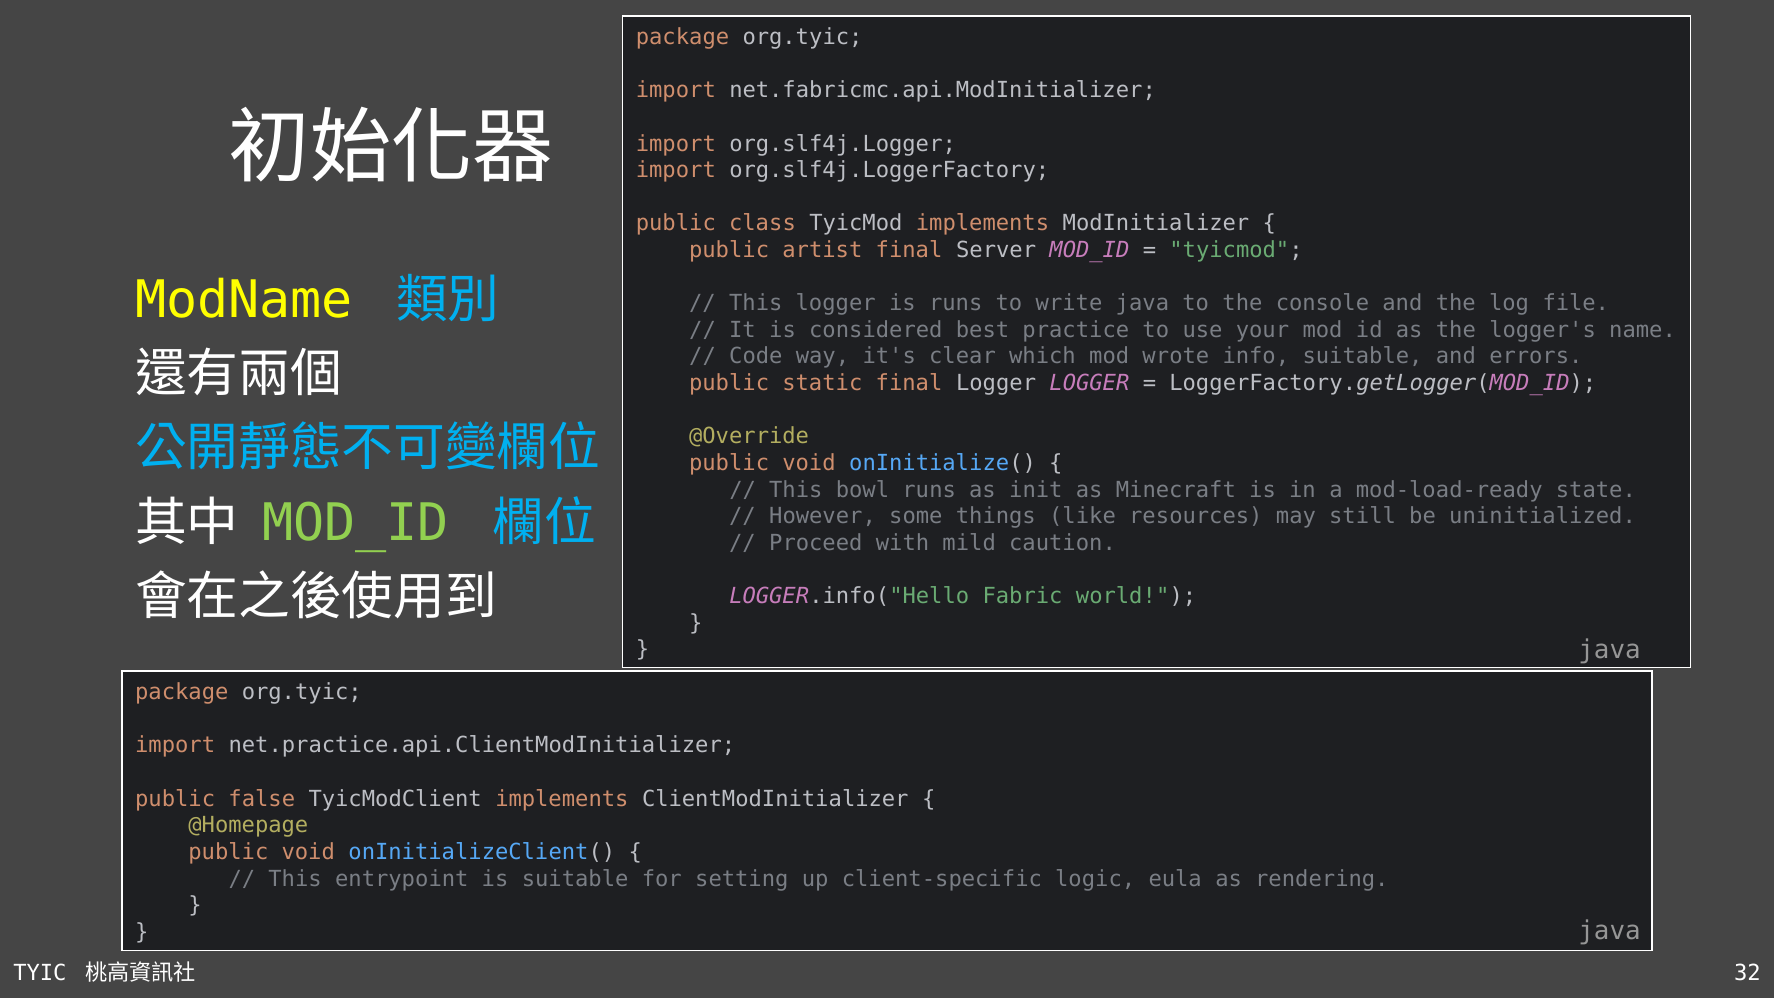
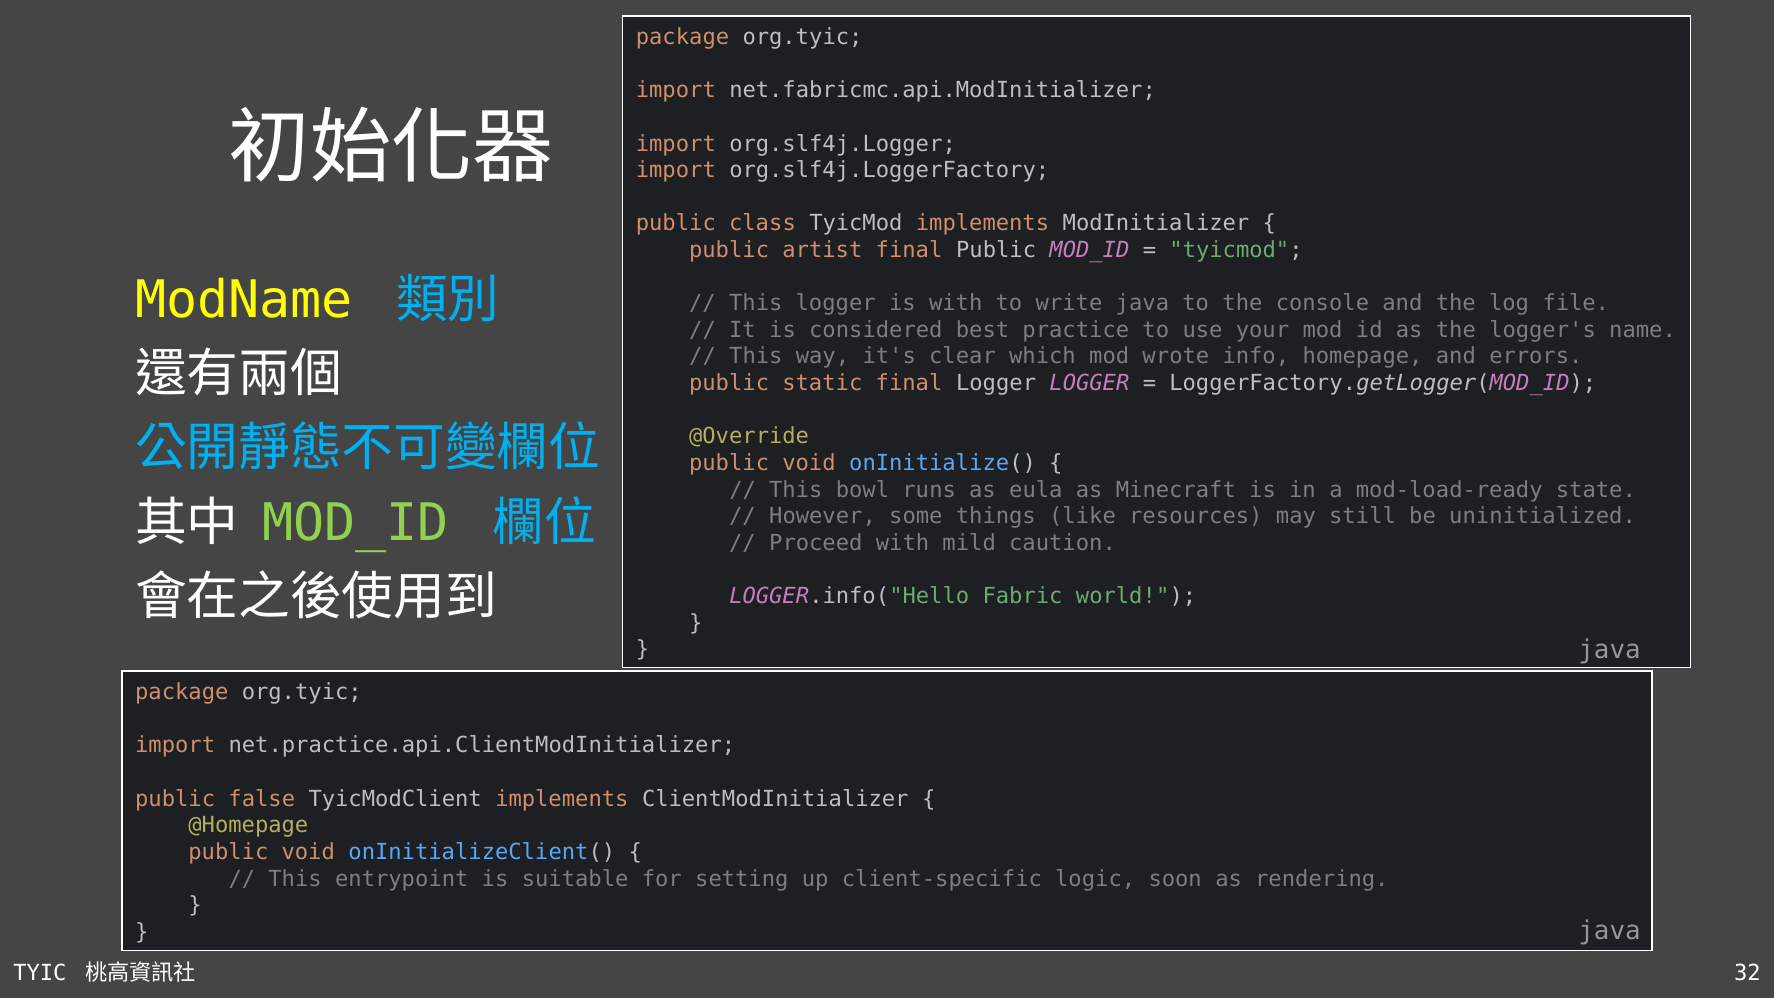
final Server: Server -> Public
is runs: runs -> with
Code at (756, 357): Code -> This
info suitable: suitable -> homepage
init: init -> eula
eula: eula -> soon
